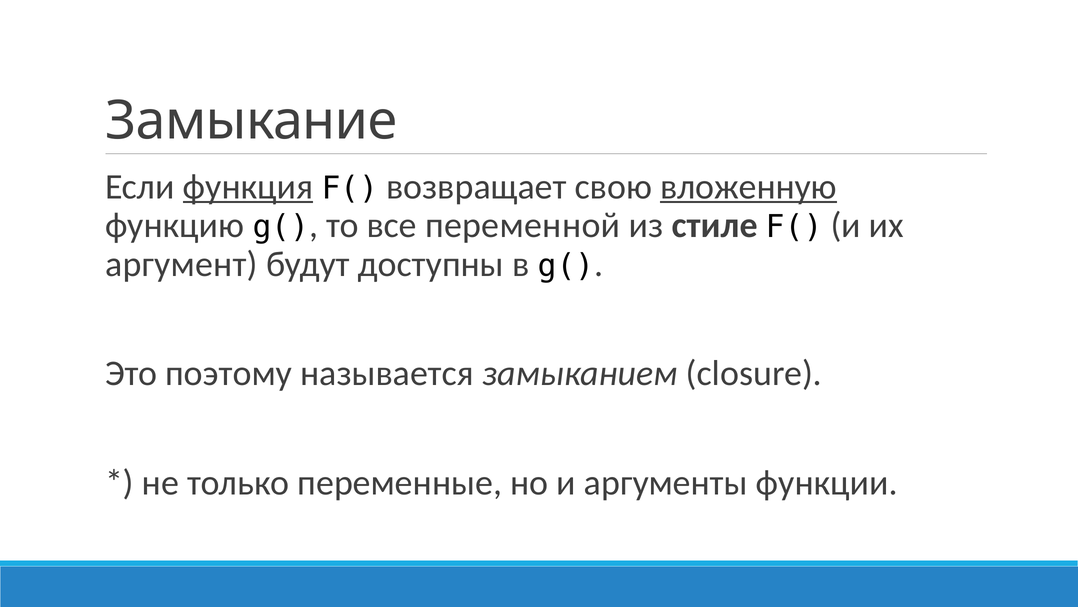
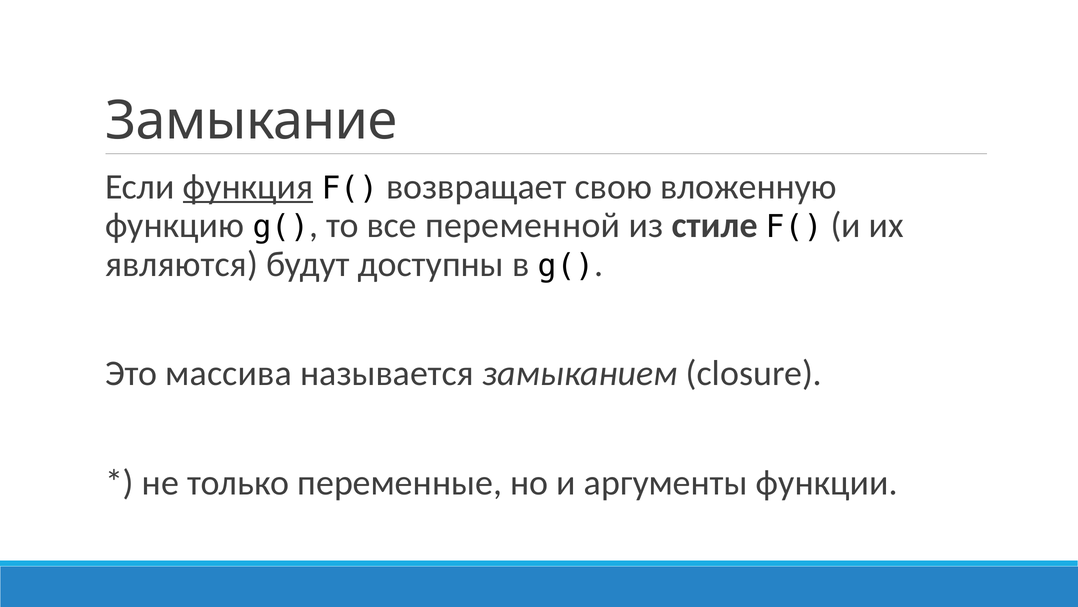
вложенную underline: present -> none
аргумент: аргумент -> являются
поэтому: поэтому -> массива
